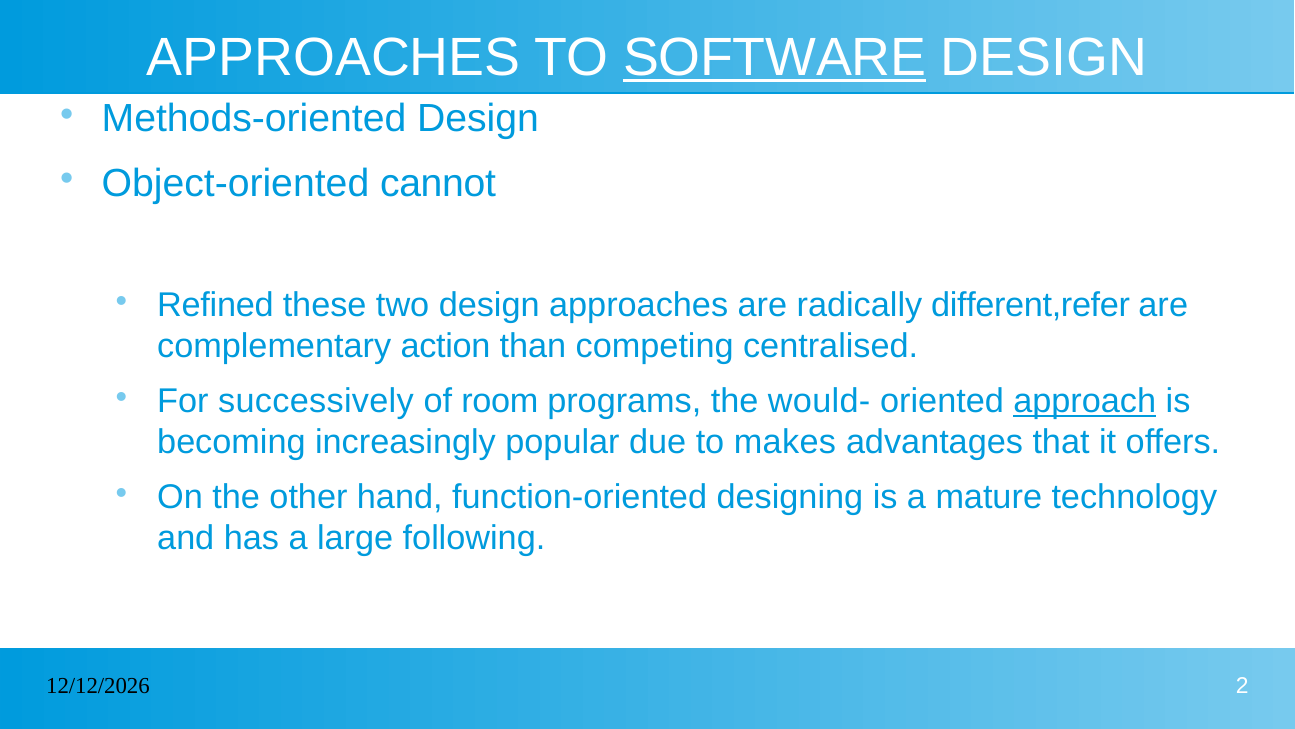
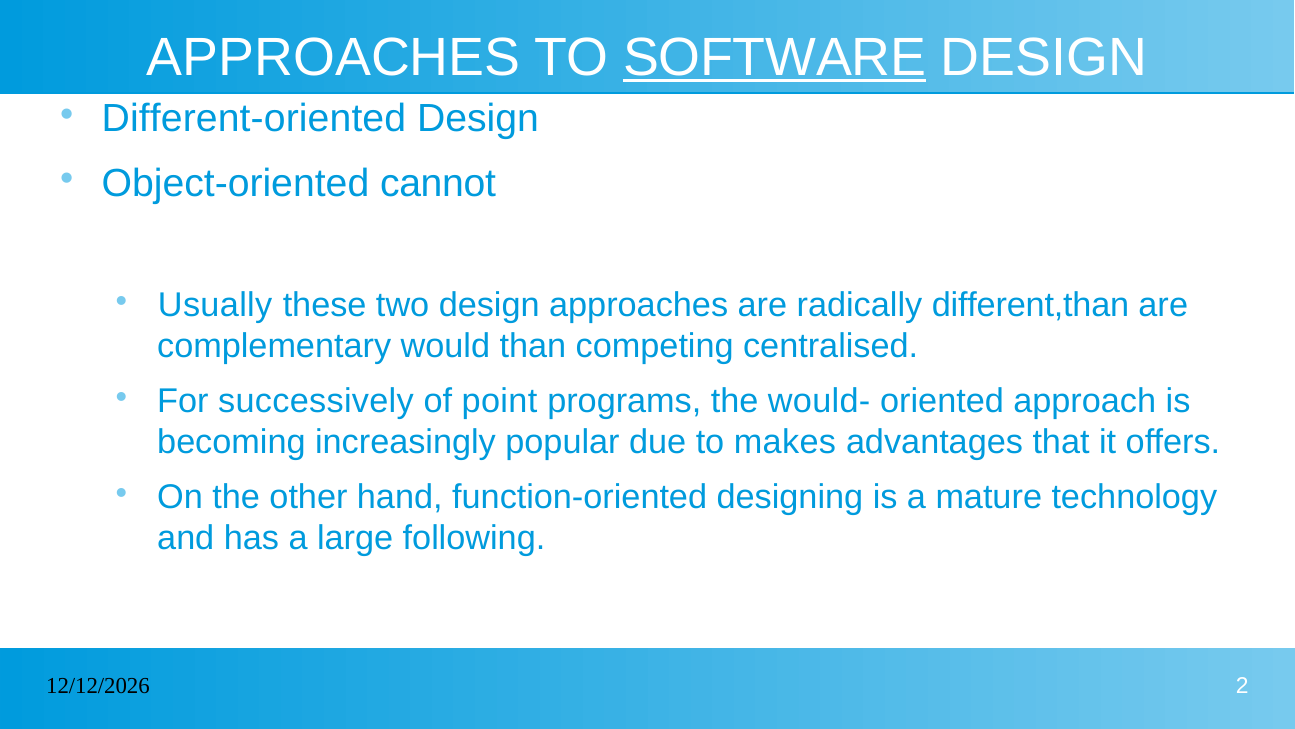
Methods-oriented: Methods-oriented -> Different-oriented
Refined: Refined -> Usually
different,refer: different,refer -> different,than
action: action -> would
room: room -> point
approach underline: present -> none
